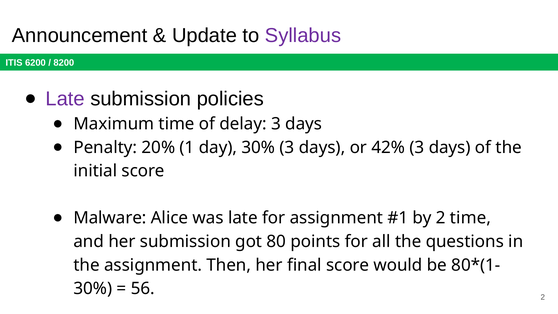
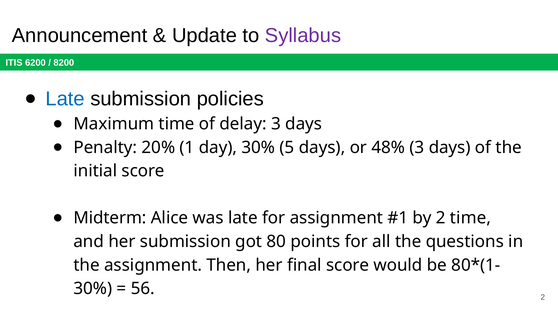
Late at (65, 99) colour: purple -> blue
30% 3: 3 -> 5
42%: 42% -> 48%
Malware: Malware -> Midterm
